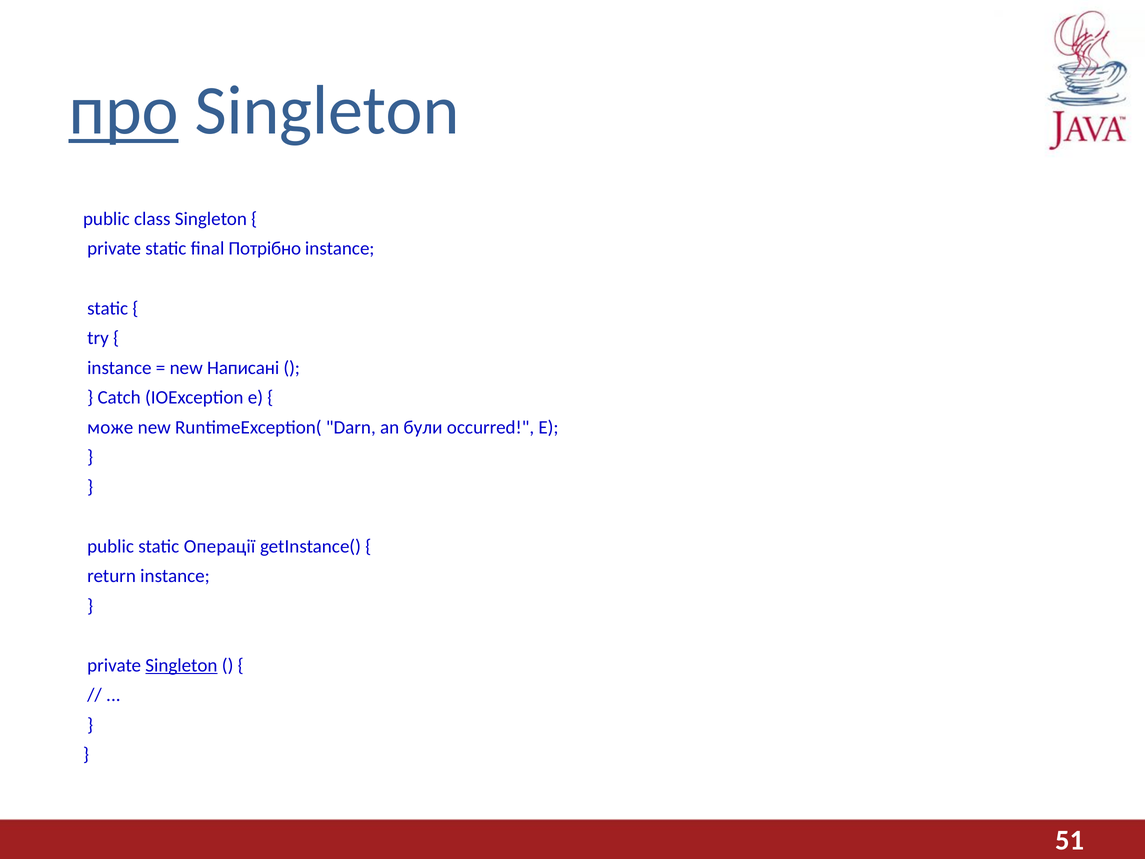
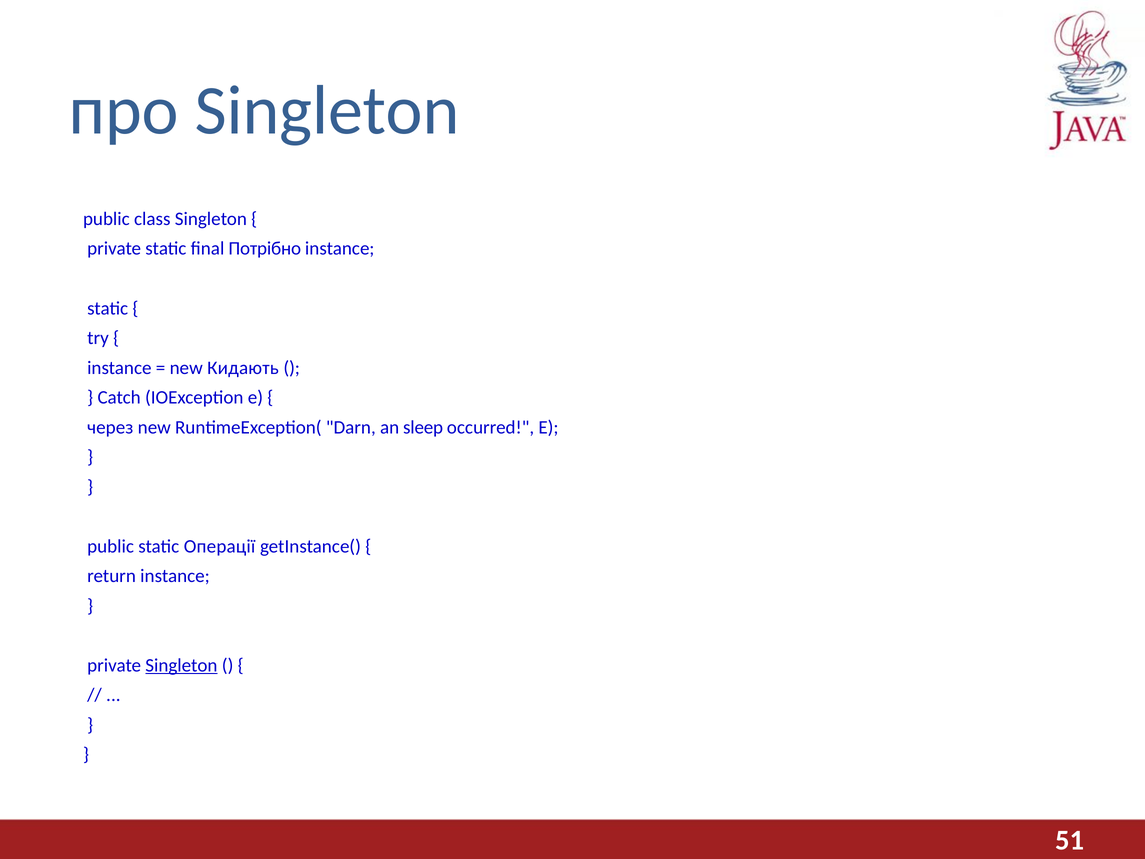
про underline: present -> none
Написані: Написані -> Кидають
може: може -> через
були: були -> sleep
